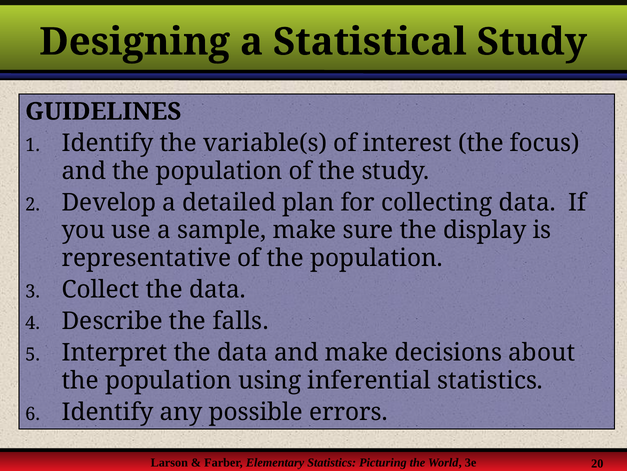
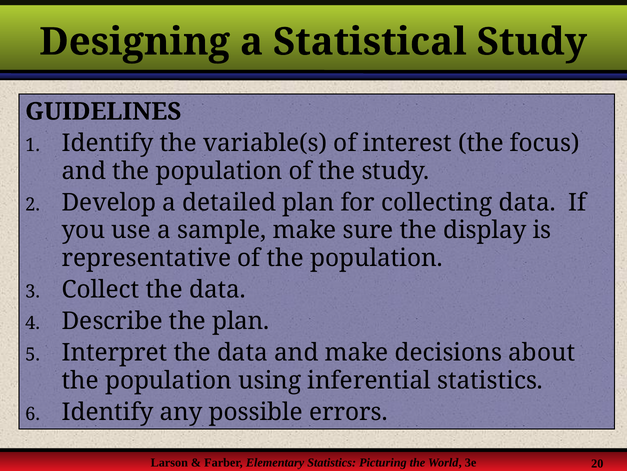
the falls: falls -> plan
